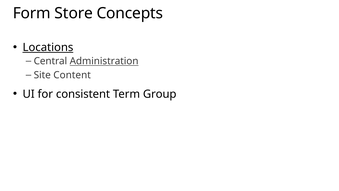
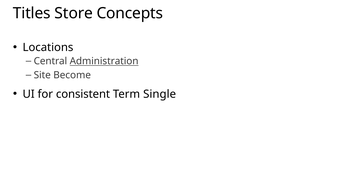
Form: Form -> Titles
Locations underline: present -> none
Content: Content -> Become
Group: Group -> Single
